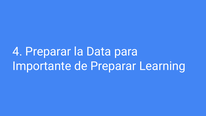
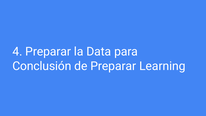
Importante: Importante -> Conclusión
